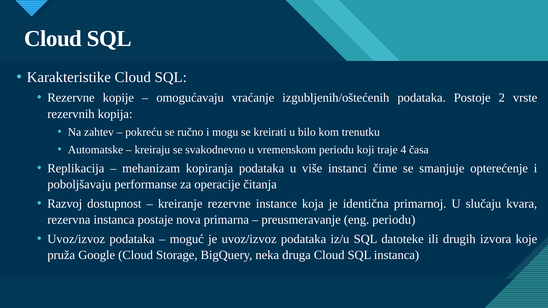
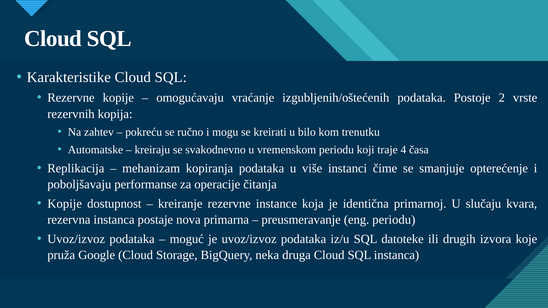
Razvoj at (65, 204): Razvoj -> Kopije
